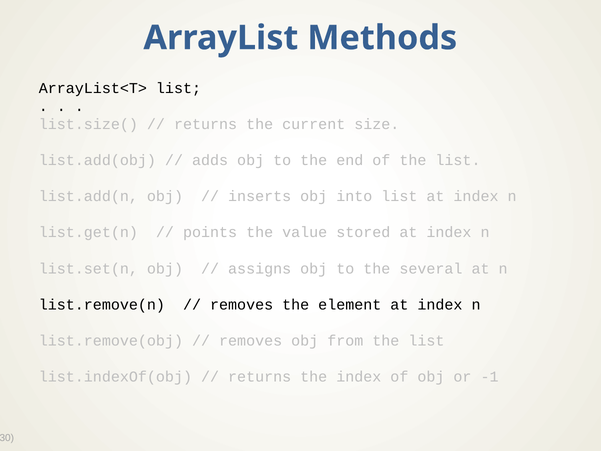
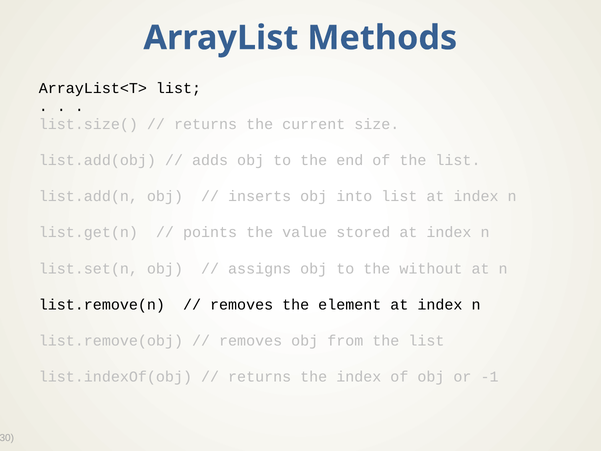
several: several -> without
